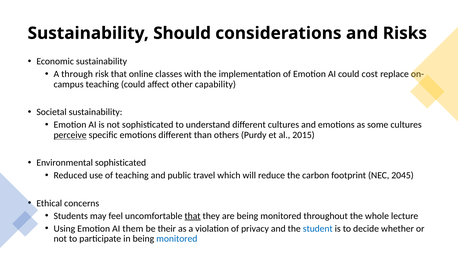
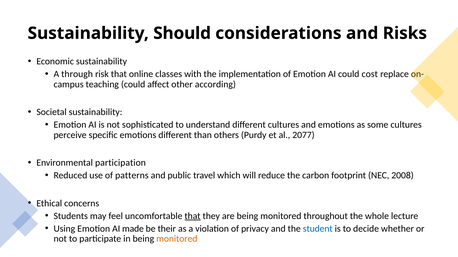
capability: capability -> according
perceive underline: present -> none
2015: 2015 -> 2077
Environmental sophisticated: sophisticated -> participation
of teaching: teaching -> patterns
2045: 2045 -> 2008
them: them -> made
monitored at (177, 239) colour: blue -> orange
